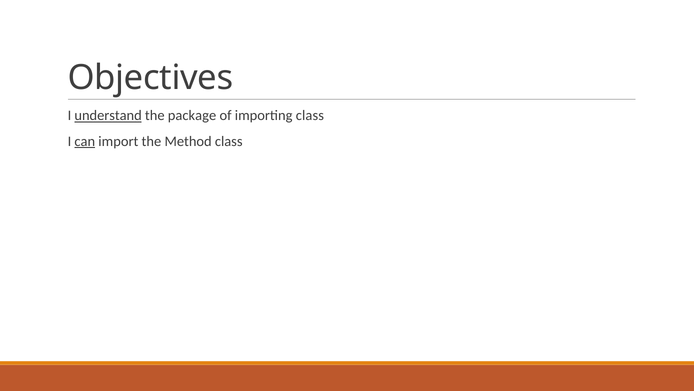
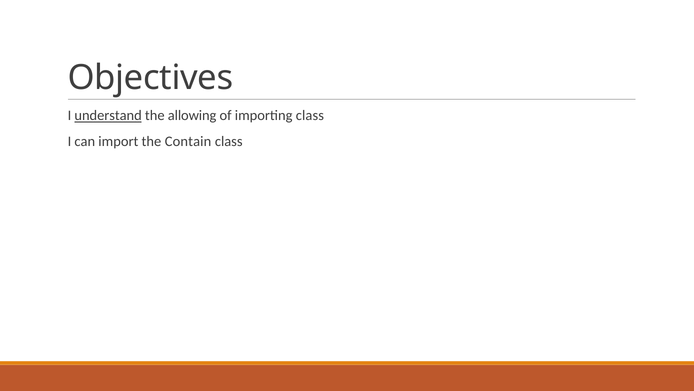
package: package -> allowing
can underline: present -> none
Method: Method -> Contain
